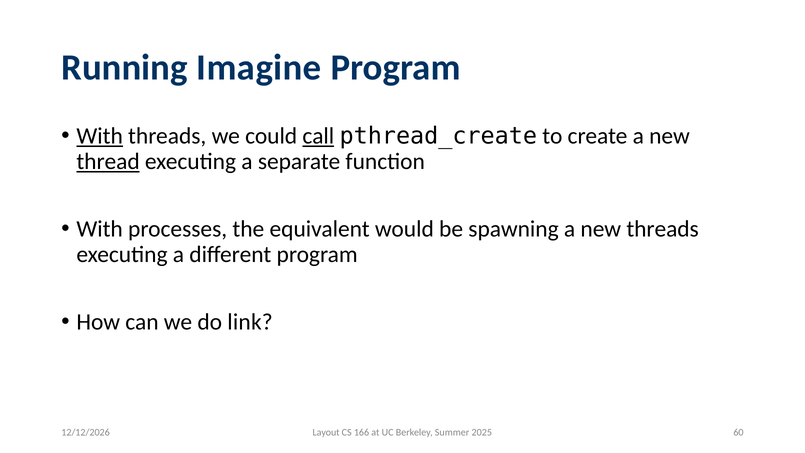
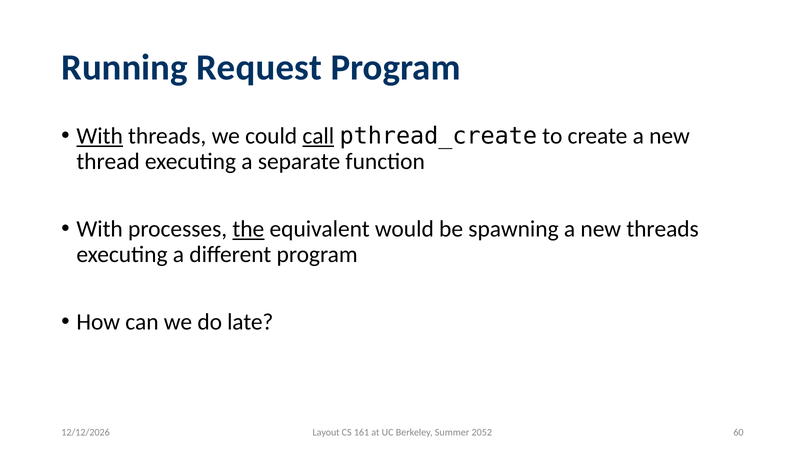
Imagine: Imagine -> Request
thread underline: present -> none
the underline: none -> present
link: link -> late
166: 166 -> 161
2025: 2025 -> 2052
